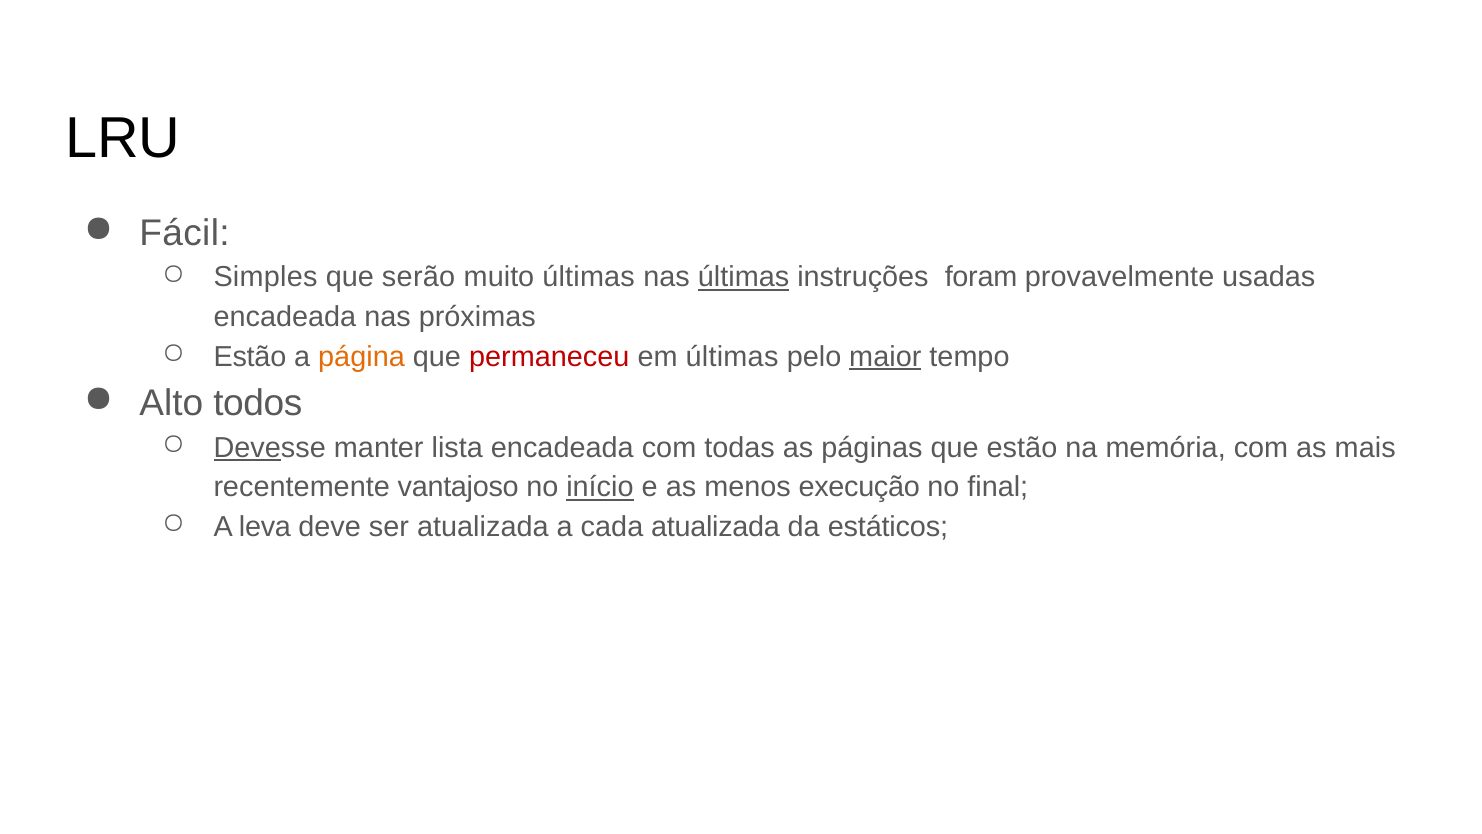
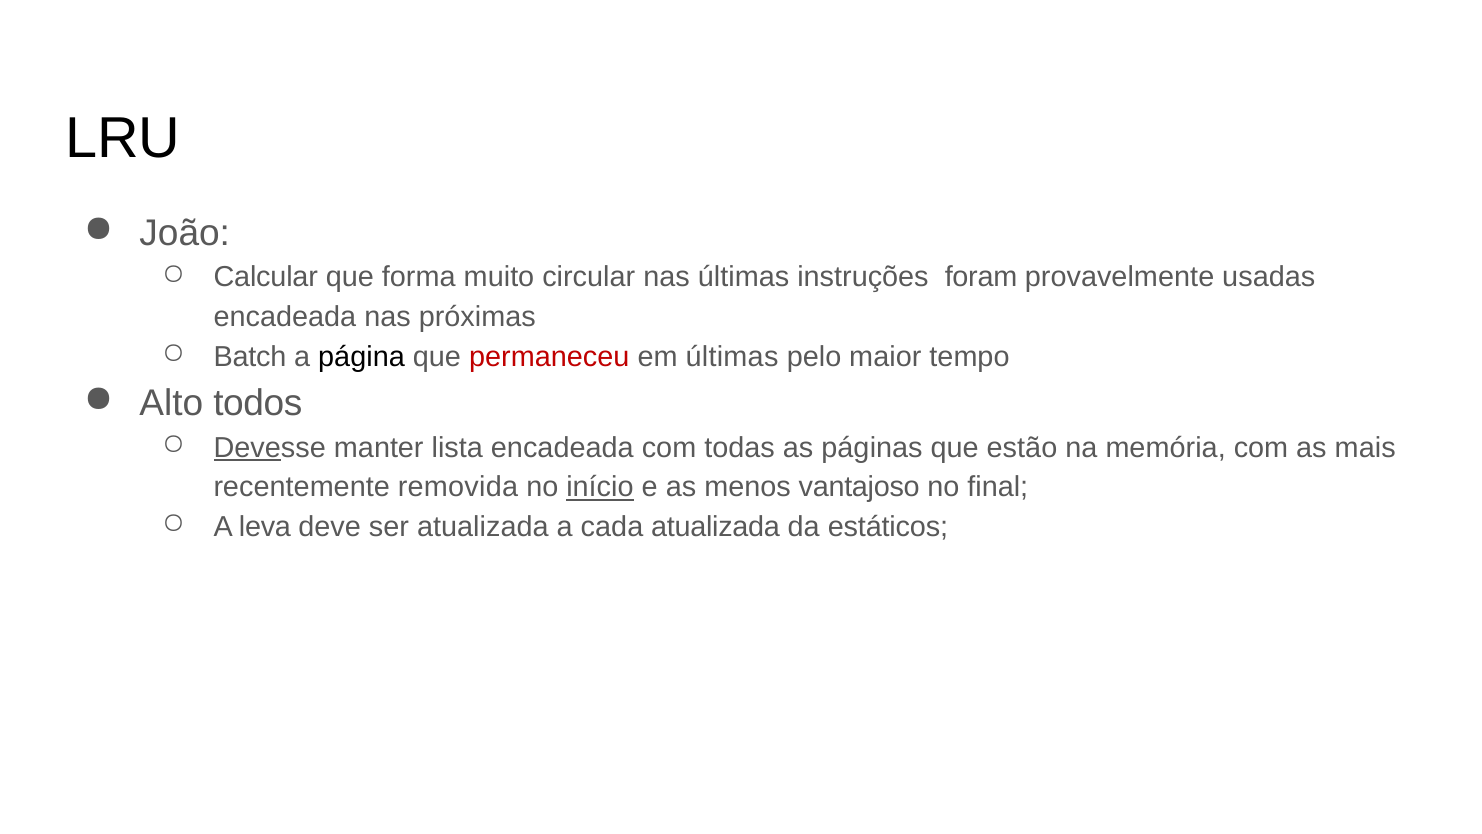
Fácil: Fácil -> João
Simples: Simples -> Calcular
serão: serão -> forma
muito últimas: últimas -> circular
últimas at (744, 277) underline: present -> none
Estão at (250, 357): Estão -> Batch
página colour: orange -> black
maior underline: present -> none
vantajoso: vantajoso -> removida
execução: execução -> vantajoso
